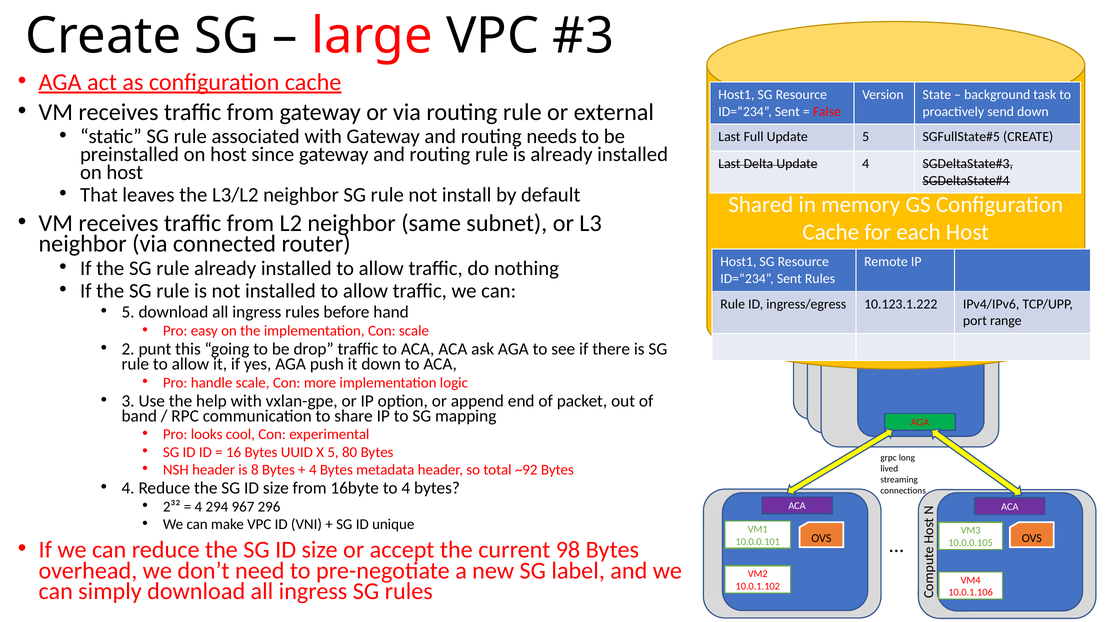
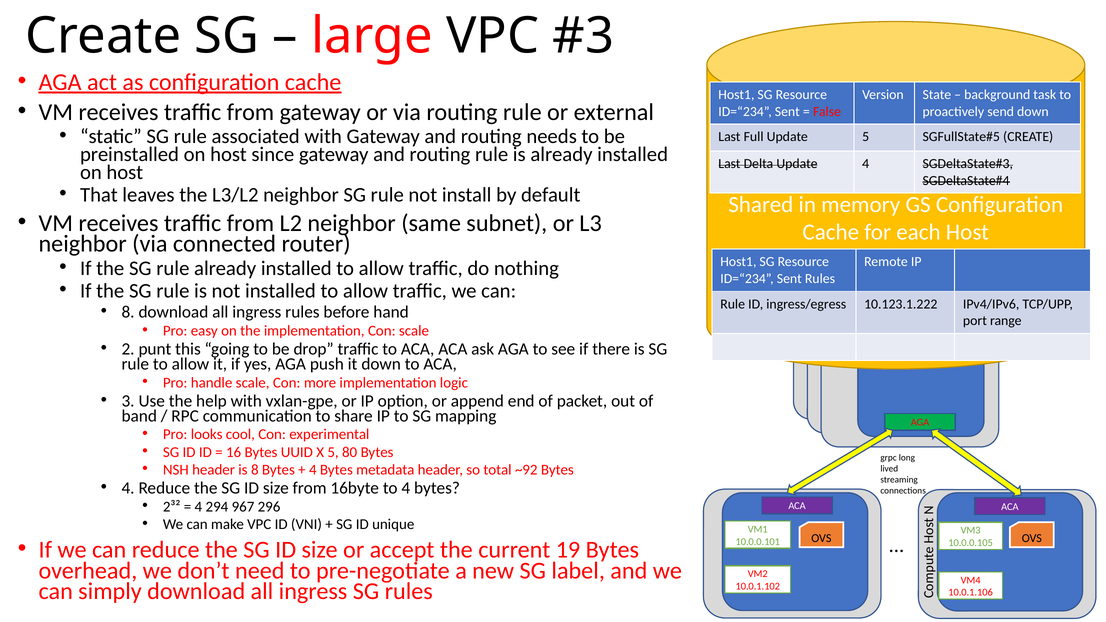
5 at (128, 312): 5 -> 8
98: 98 -> 19
